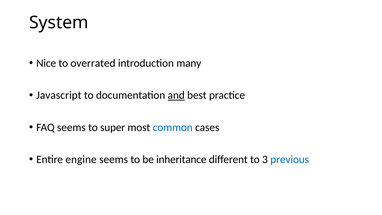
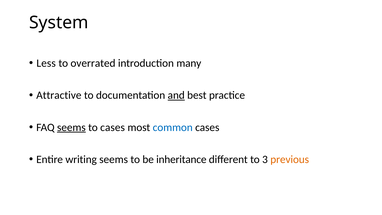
Nice: Nice -> Less
Javascript: Javascript -> Attractive
seems at (71, 127) underline: none -> present
to super: super -> cases
engine: engine -> writing
previous colour: blue -> orange
